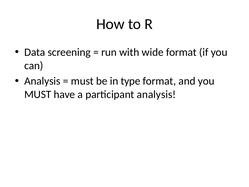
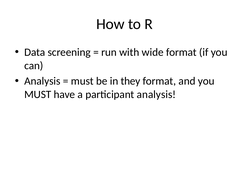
type: type -> they
